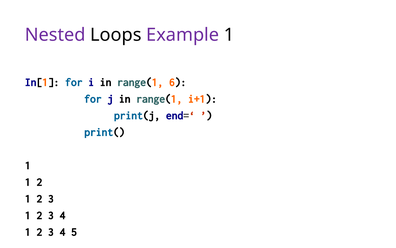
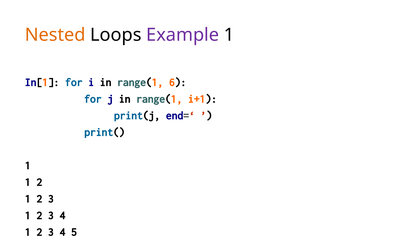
Nested colour: purple -> orange
